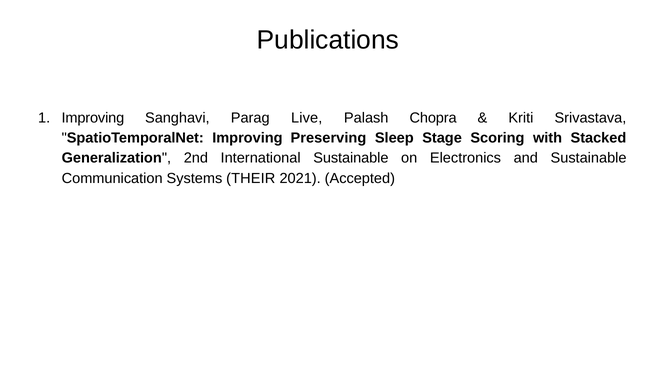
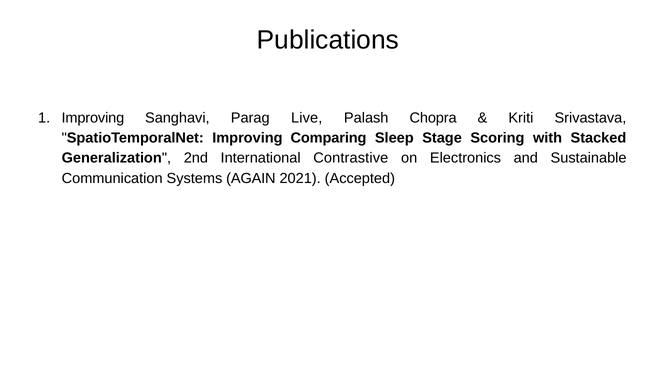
Preserving: Preserving -> Comparing
International Sustainable: Sustainable -> Contrastive
THEIR: THEIR -> AGAIN
